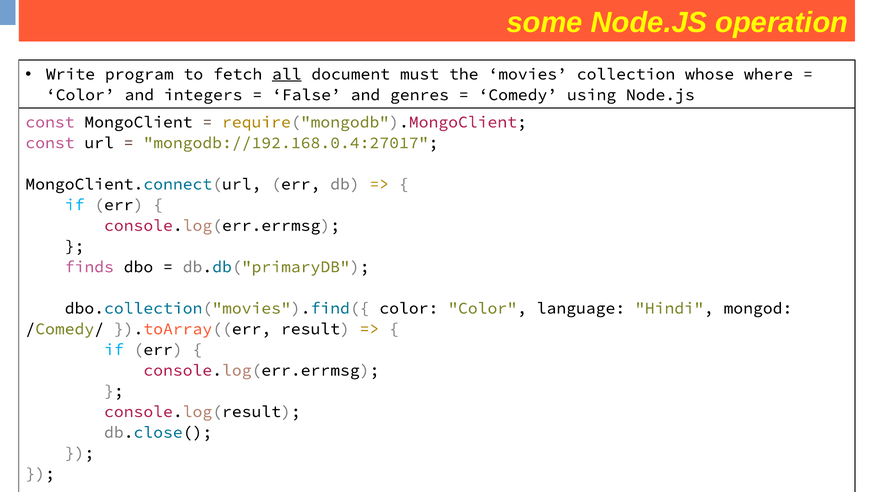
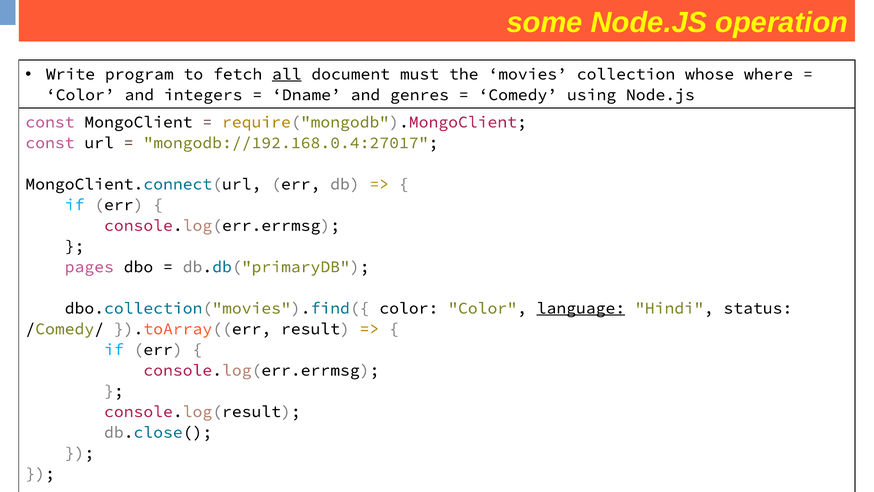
False: False -> Dname
finds: finds -> pages
language underline: none -> present
mongod: mongod -> status
